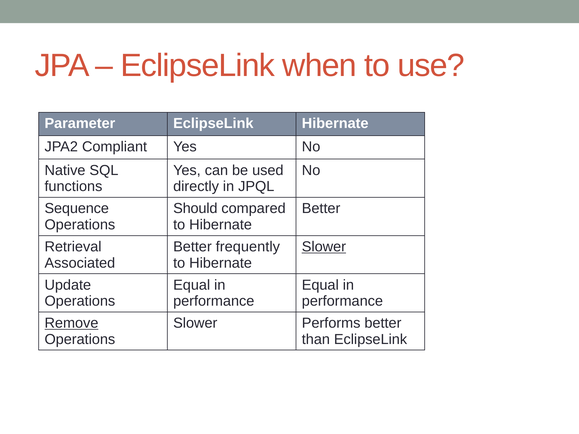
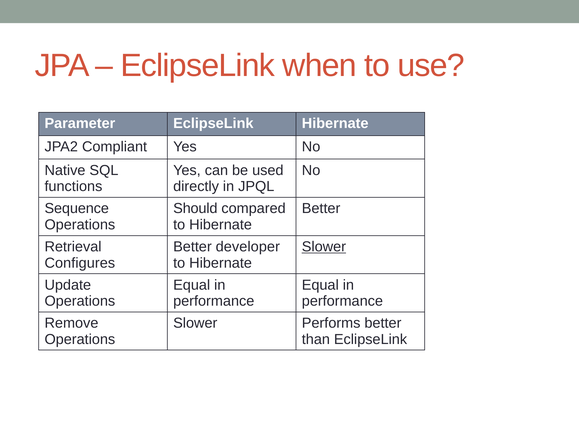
frequently: frequently -> developer
Associated: Associated -> Configures
Remove underline: present -> none
